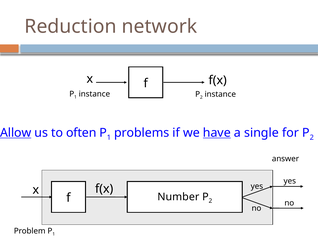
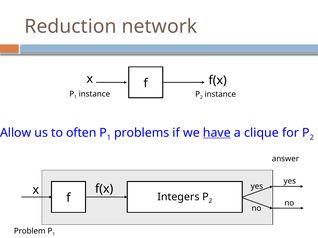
Allow underline: present -> none
single: single -> clique
Number: Number -> Integers
